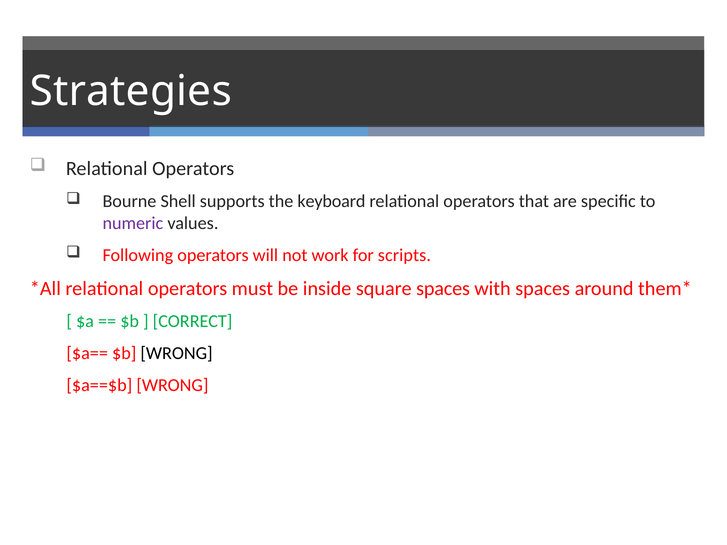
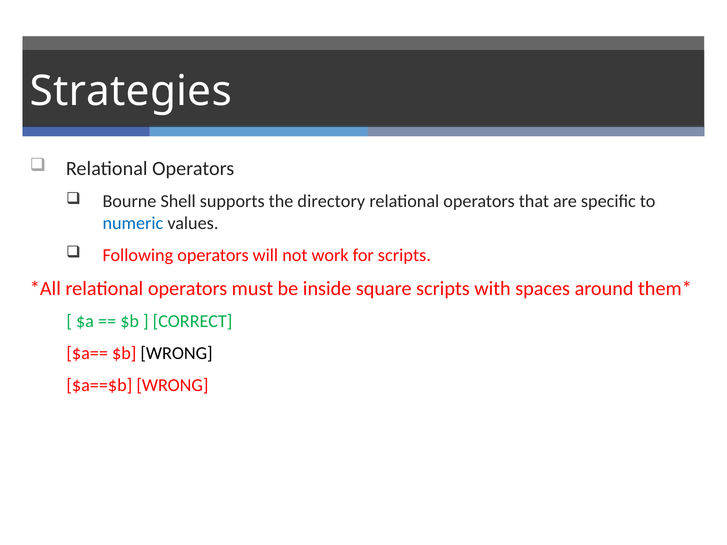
keyboard: keyboard -> directory
numeric colour: purple -> blue
square spaces: spaces -> scripts
